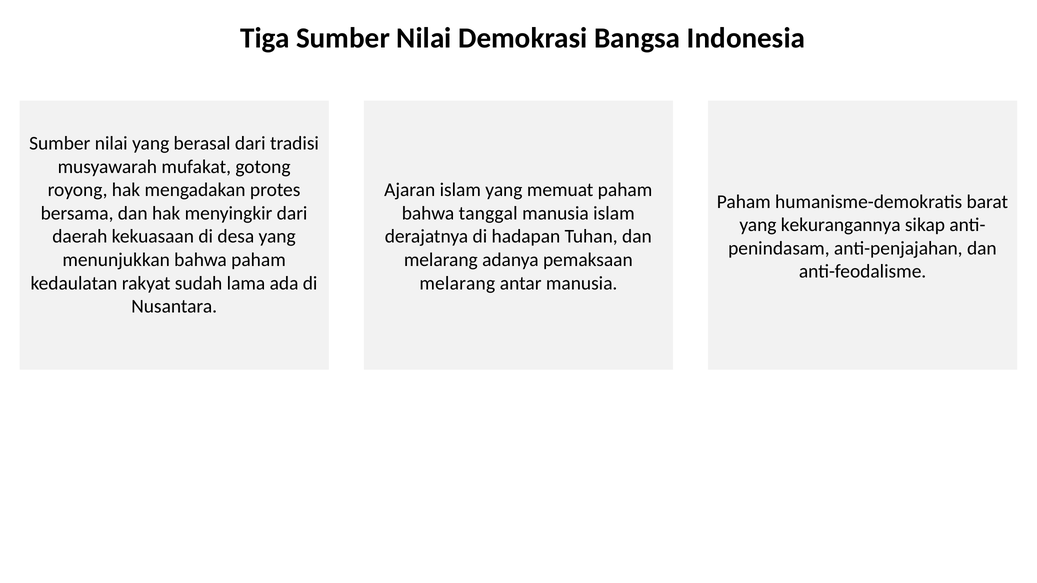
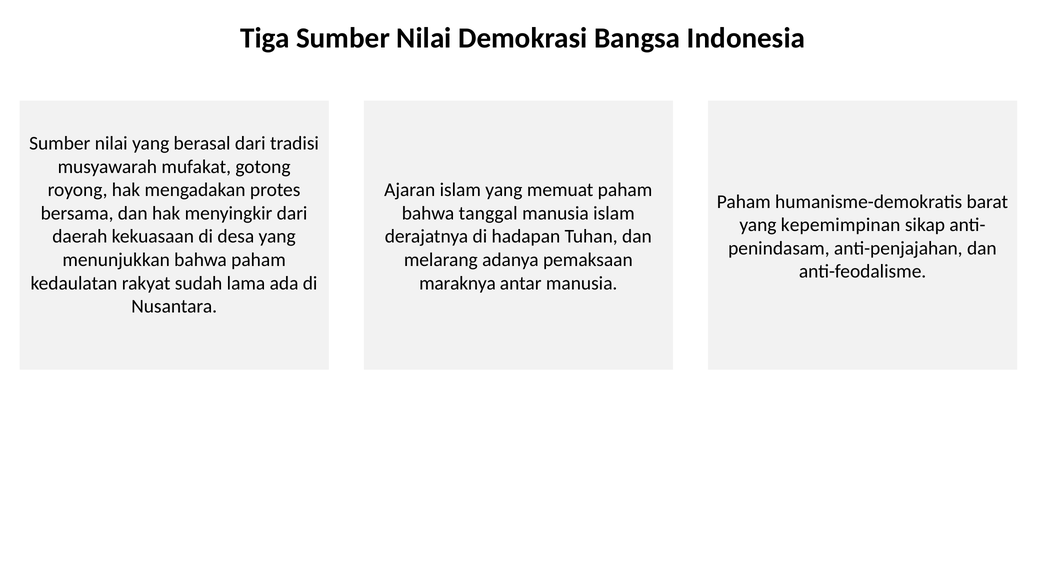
kekurangannya: kekurangannya -> kepemimpinan
melarang at (457, 283): melarang -> maraknya
